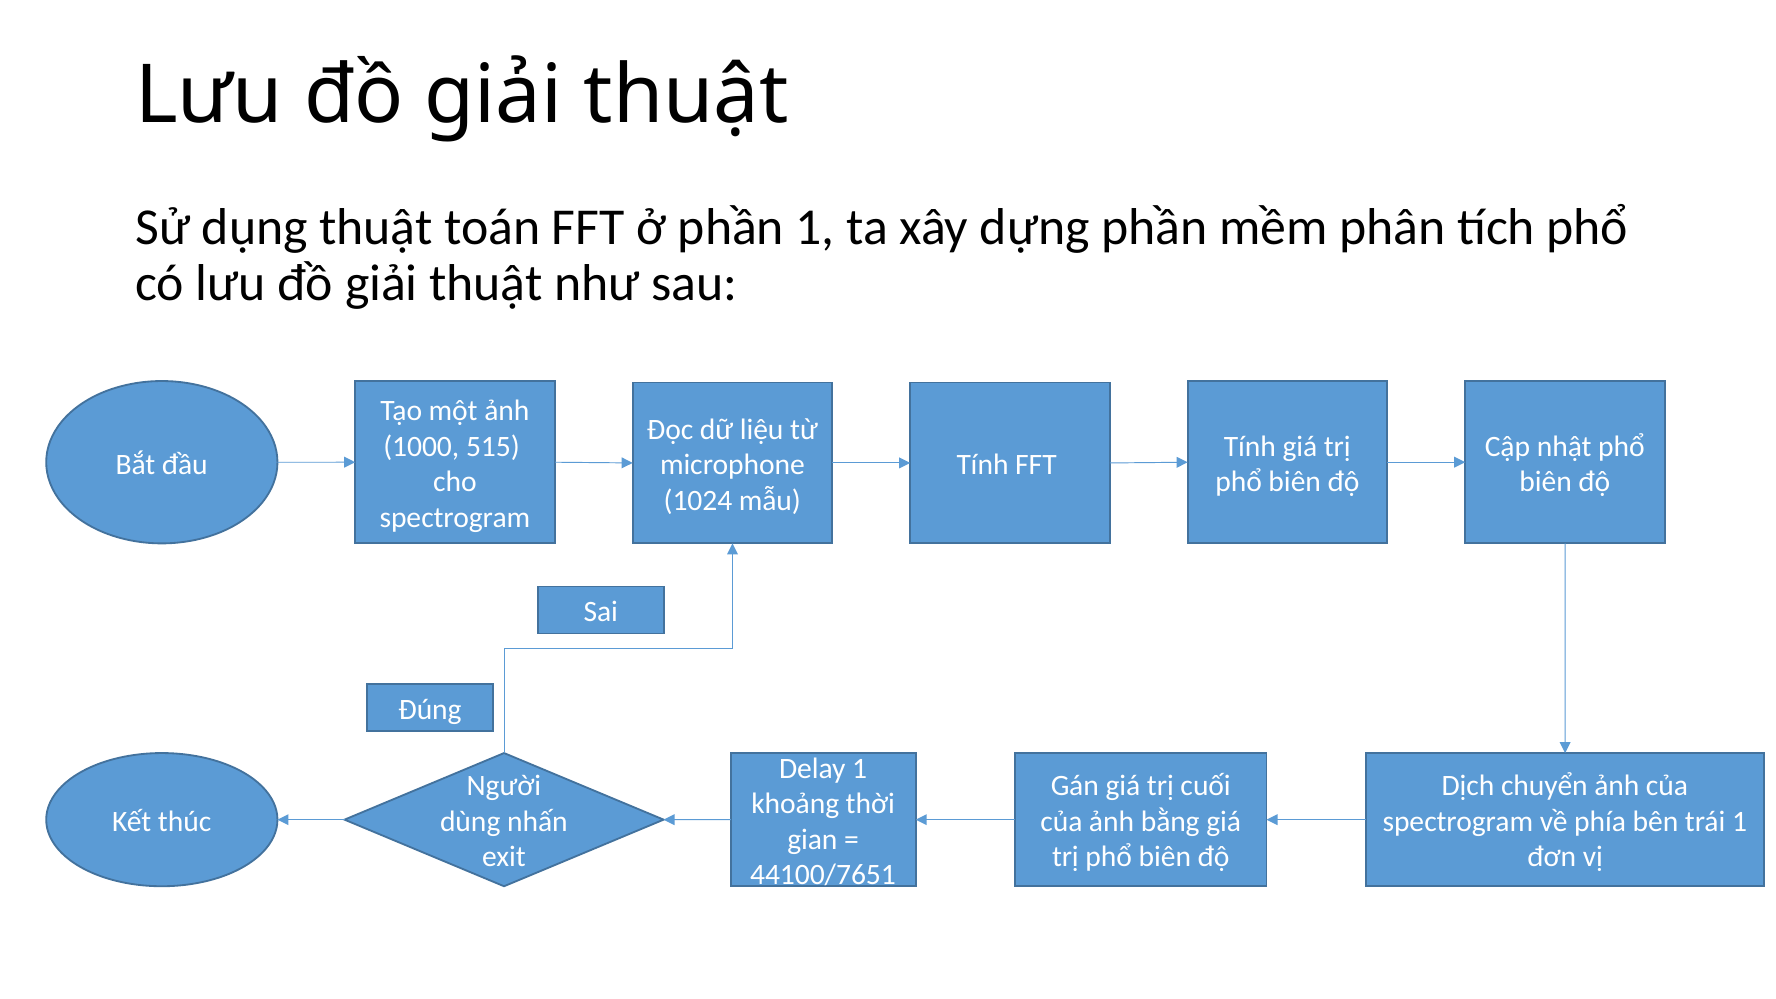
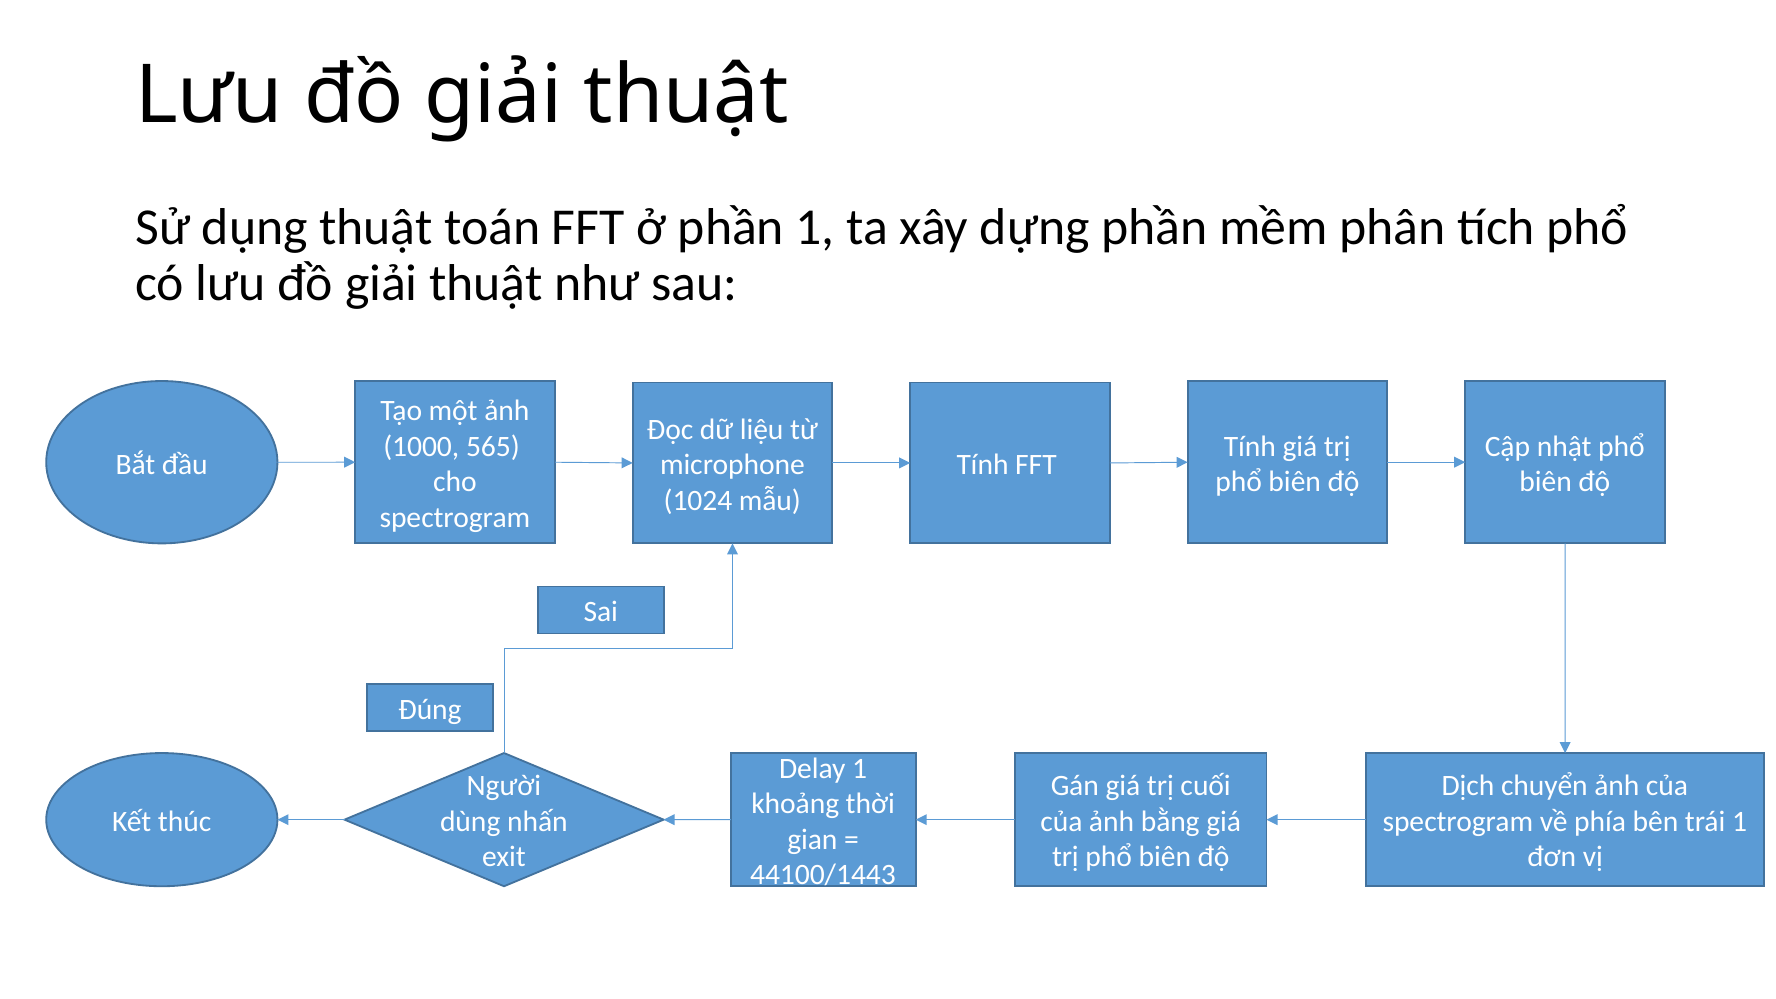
515: 515 -> 565
44100/7651: 44100/7651 -> 44100/1443
